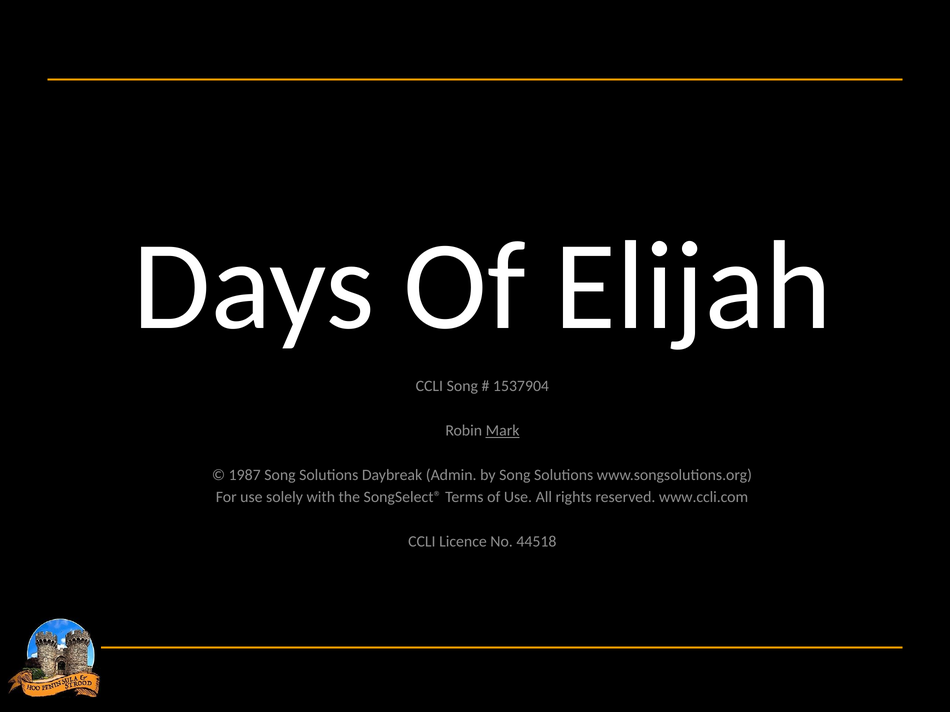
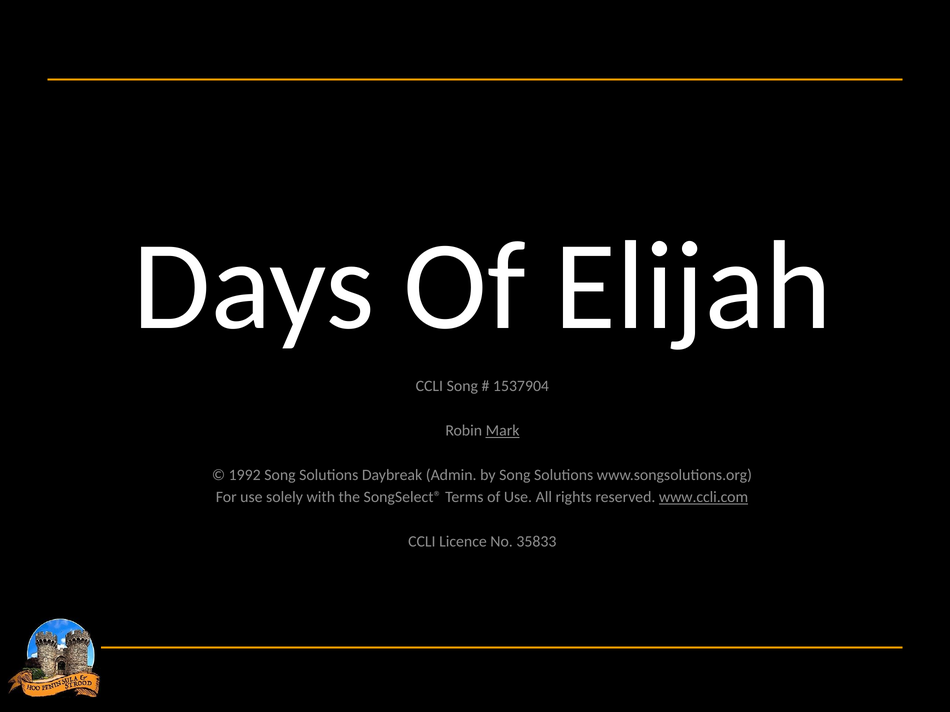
1987: 1987 -> 1992
www.ccli.com underline: none -> present
44518: 44518 -> 35833
